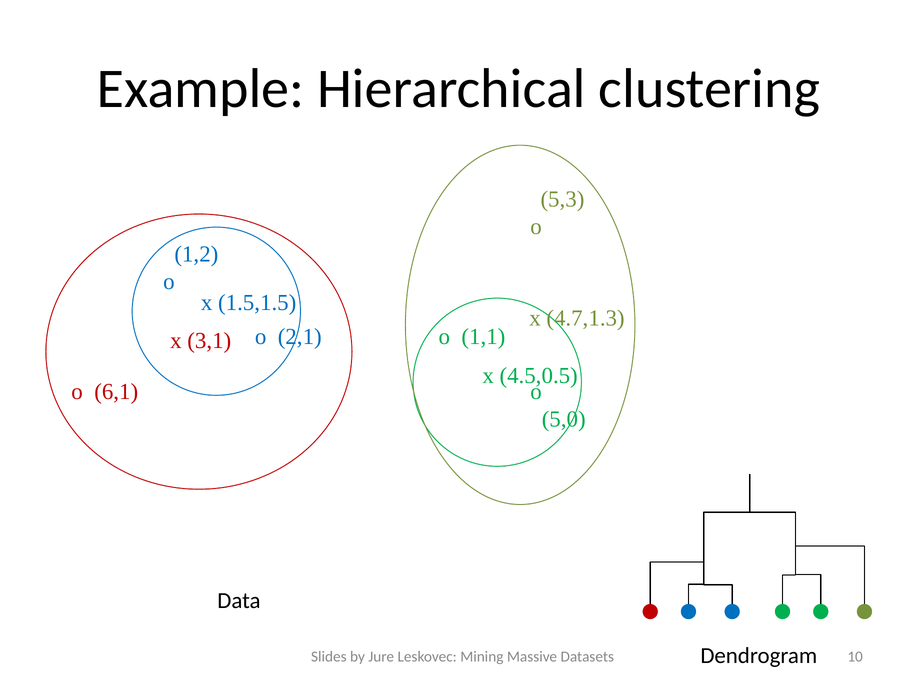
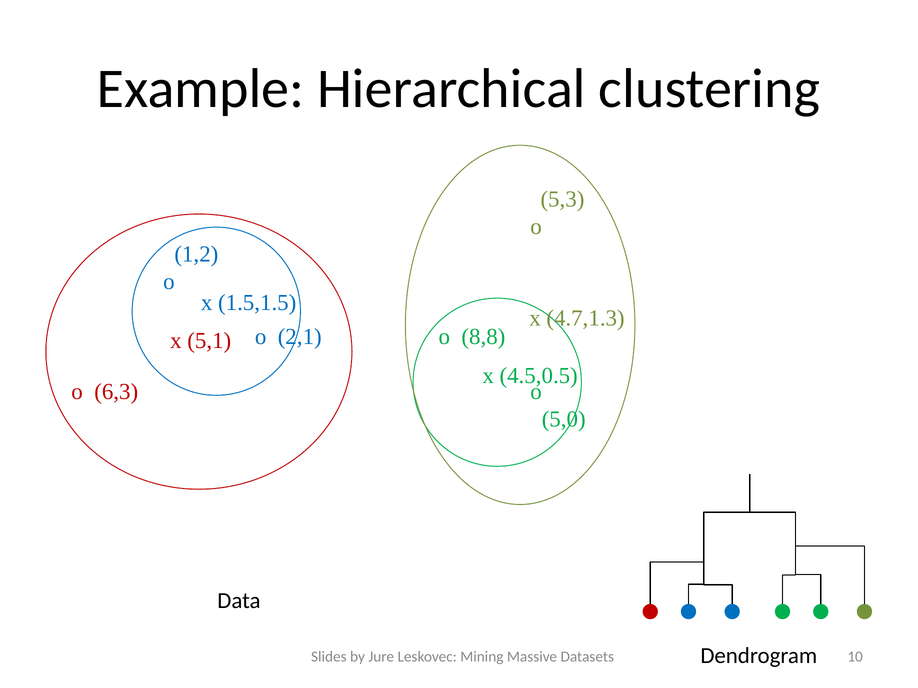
1,1: 1,1 -> 8,8
3,1: 3,1 -> 5,1
6,1: 6,1 -> 6,3
